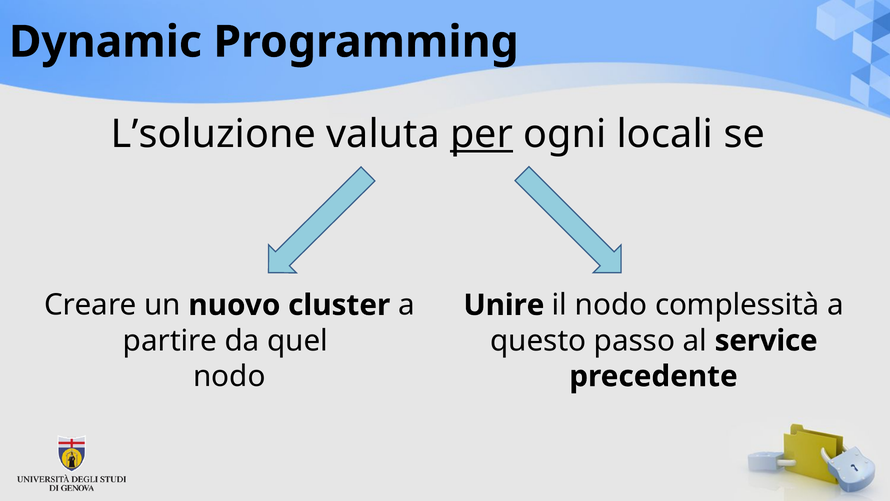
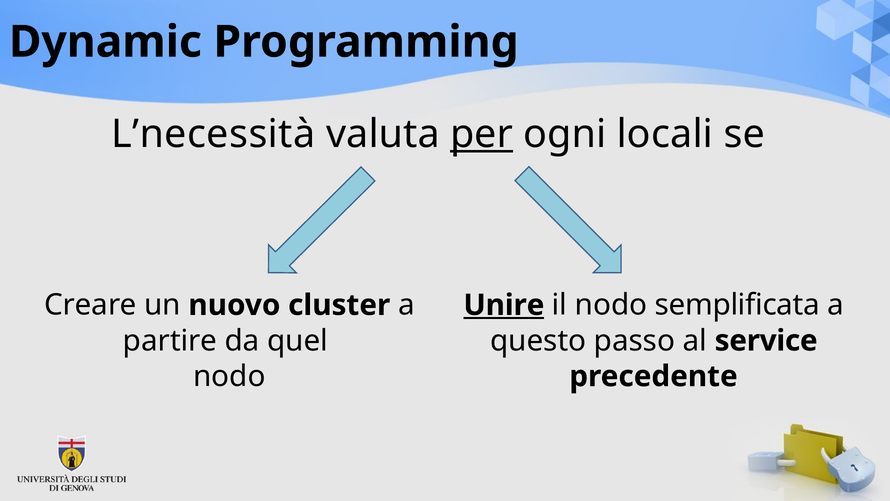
L’soluzione: L’soluzione -> L’necessità
Unire underline: none -> present
complessità: complessità -> semplificata
